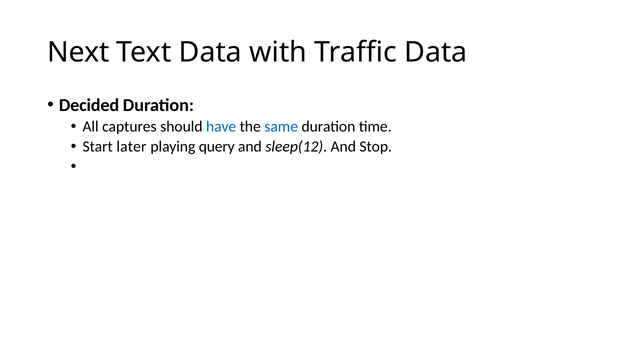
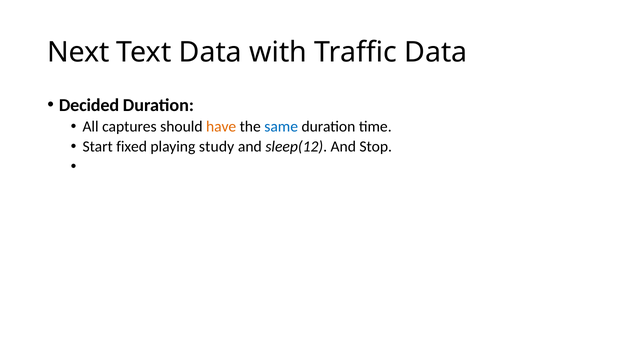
have colour: blue -> orange
later: later -> fixed
query: query -> study
